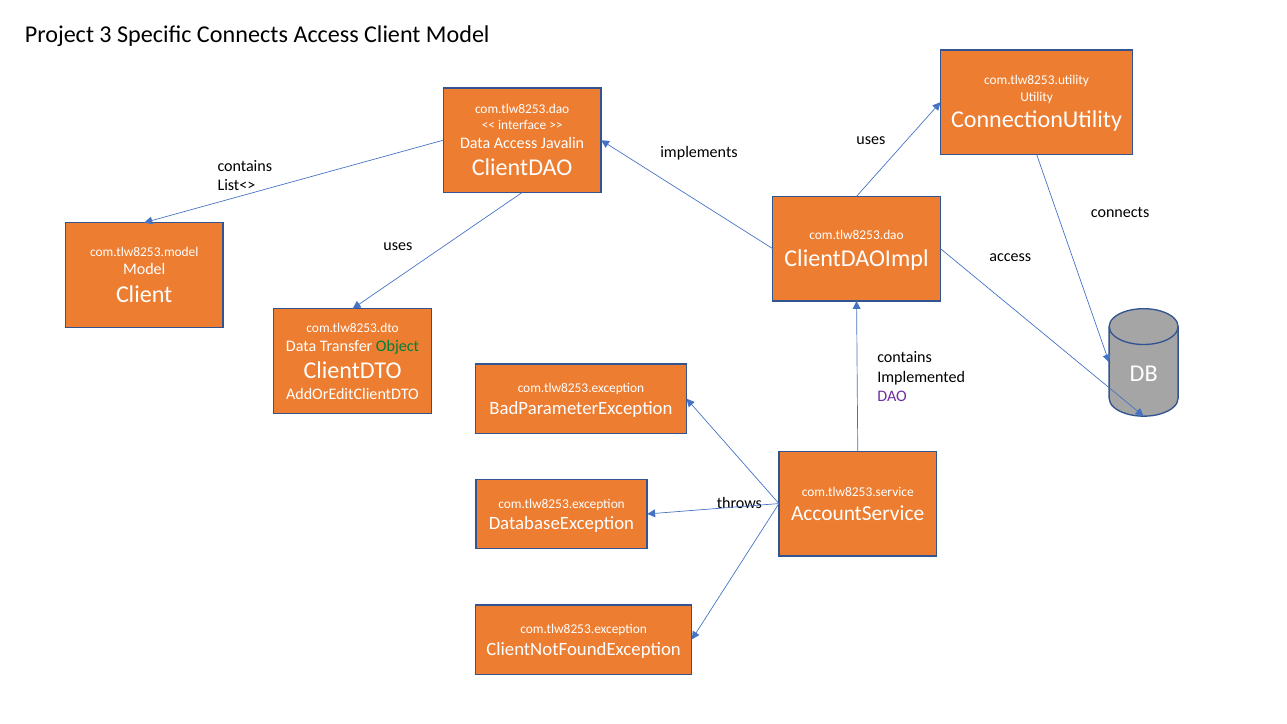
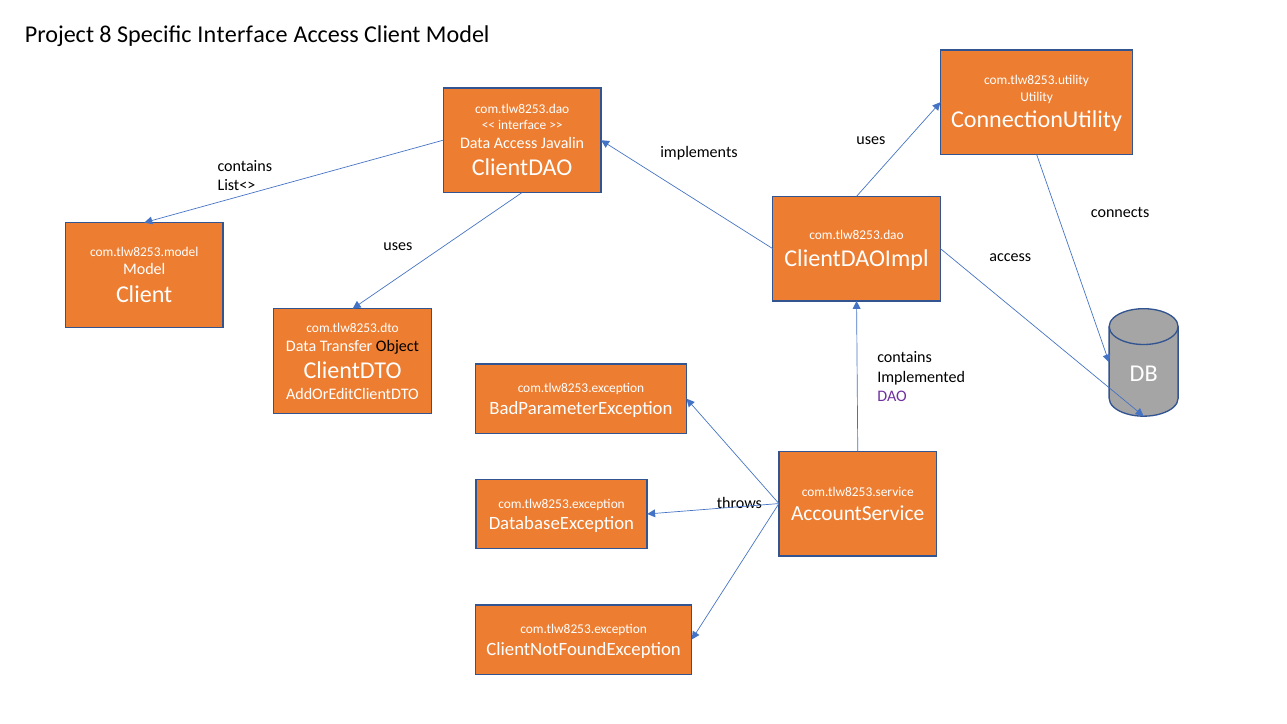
3: 3 -> 8
Specific Connects: Connects -> Interface
Object colour: green -> black
